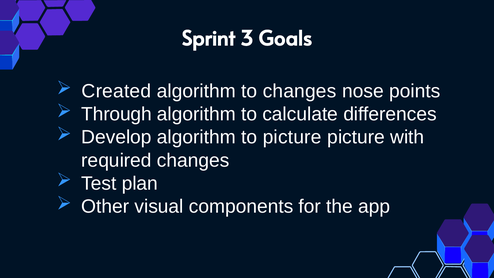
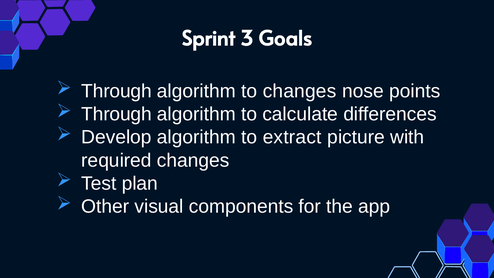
Created at (116, 91): Created -> Through
to picture: picture -> extract
